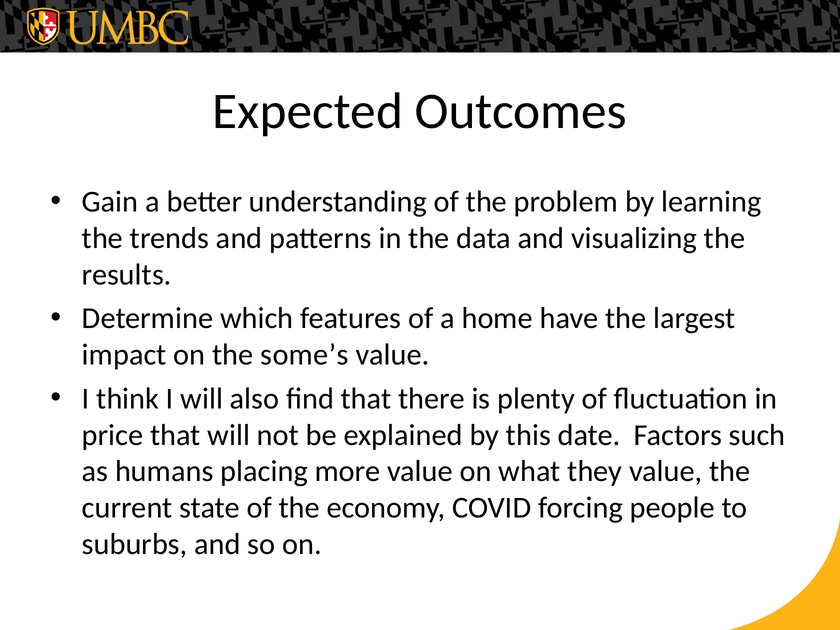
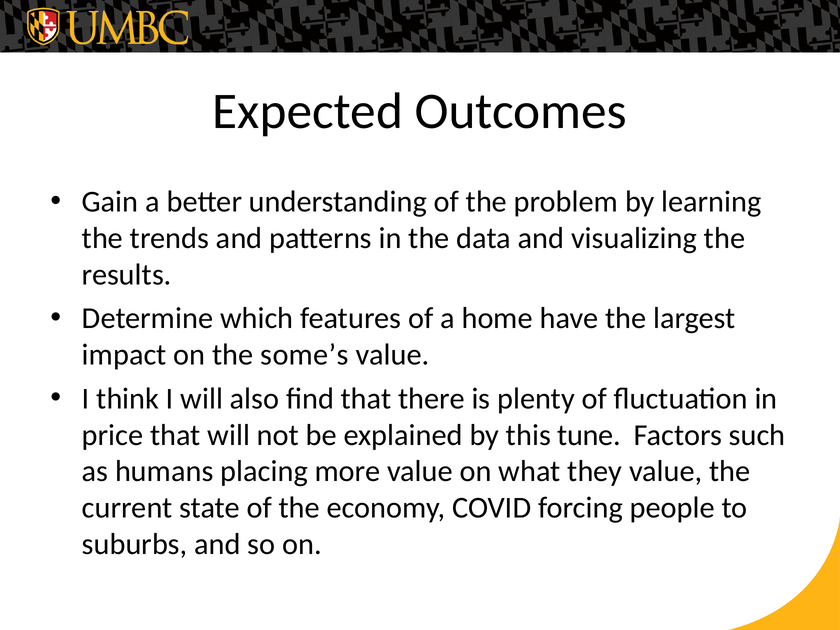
date: date -> tune
